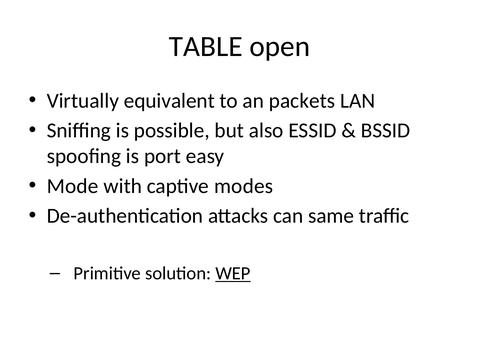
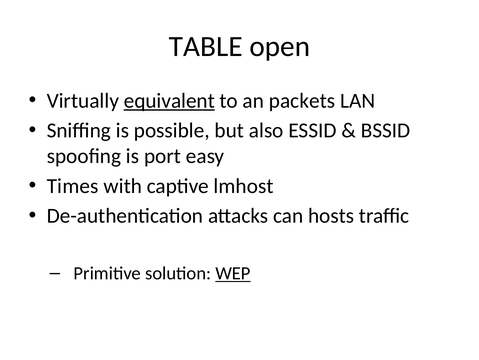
equivalent underline: none -> present
Mode: Mode -> Times
modes: modes -> lmhost
same: same -> hosts
